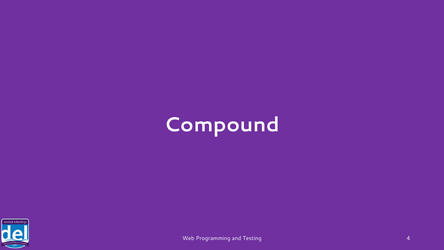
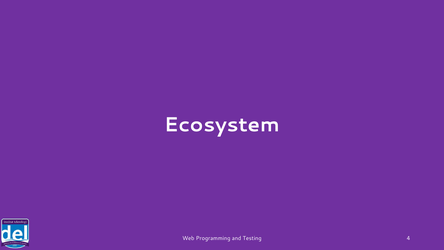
Compound: Compound -> Ecosystem
